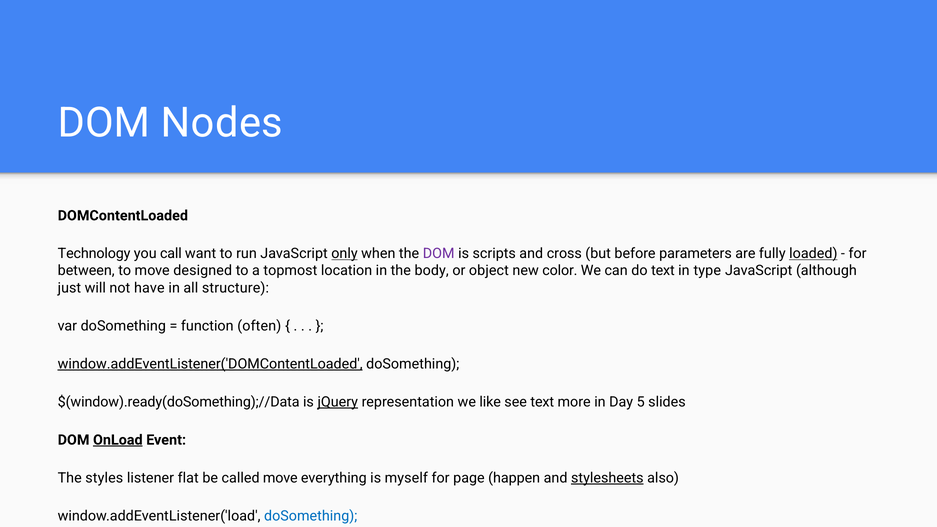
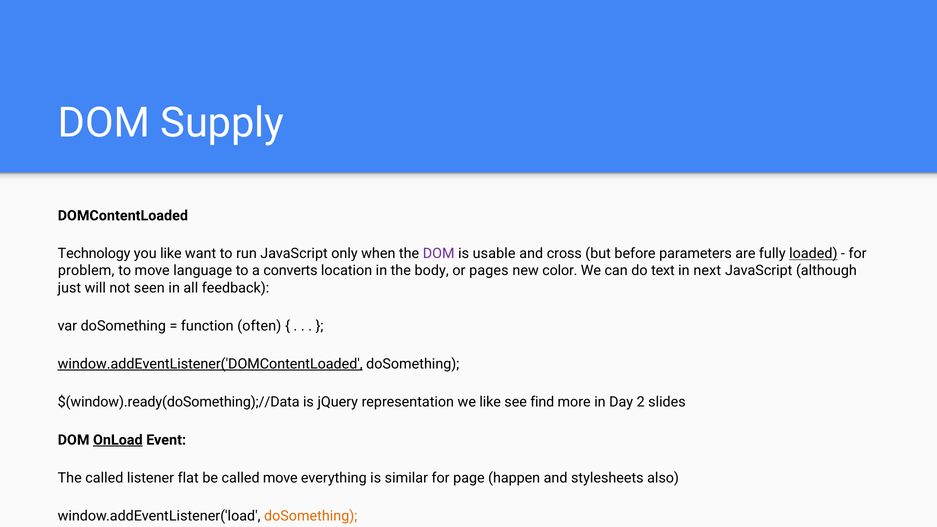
Nodes: Nodes -> Supply
you call: call -> like
only underline: present -> none
scripts: scripts -> usable
between: between -> problem
designed: designed -> language
topmost: topmost -> converts
object: object -> pages
type: type -> next
have: have -> seen
structure: structure -> feedback
jQuery underline: present -> none
see text: text -> find
5: 5 -> 2
The styles: styles -> called
myself: myself -> similar
stylesheets underline: present -> none
doSomething at (311, 516) colour: blue -> orange
